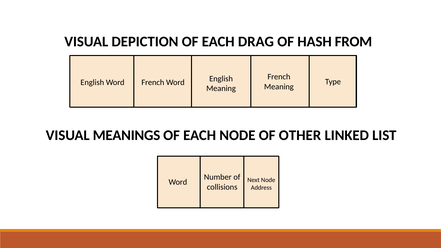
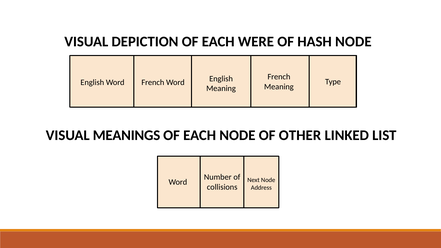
DRAG: DRAG -> WERE
HASH FROM: FROM -> NODE
